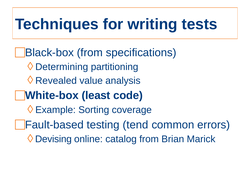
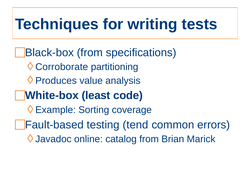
Determining: Determining -> Corroborate
Revealed: Revealed -> Produces
Devising: Devising -> Javadoc
